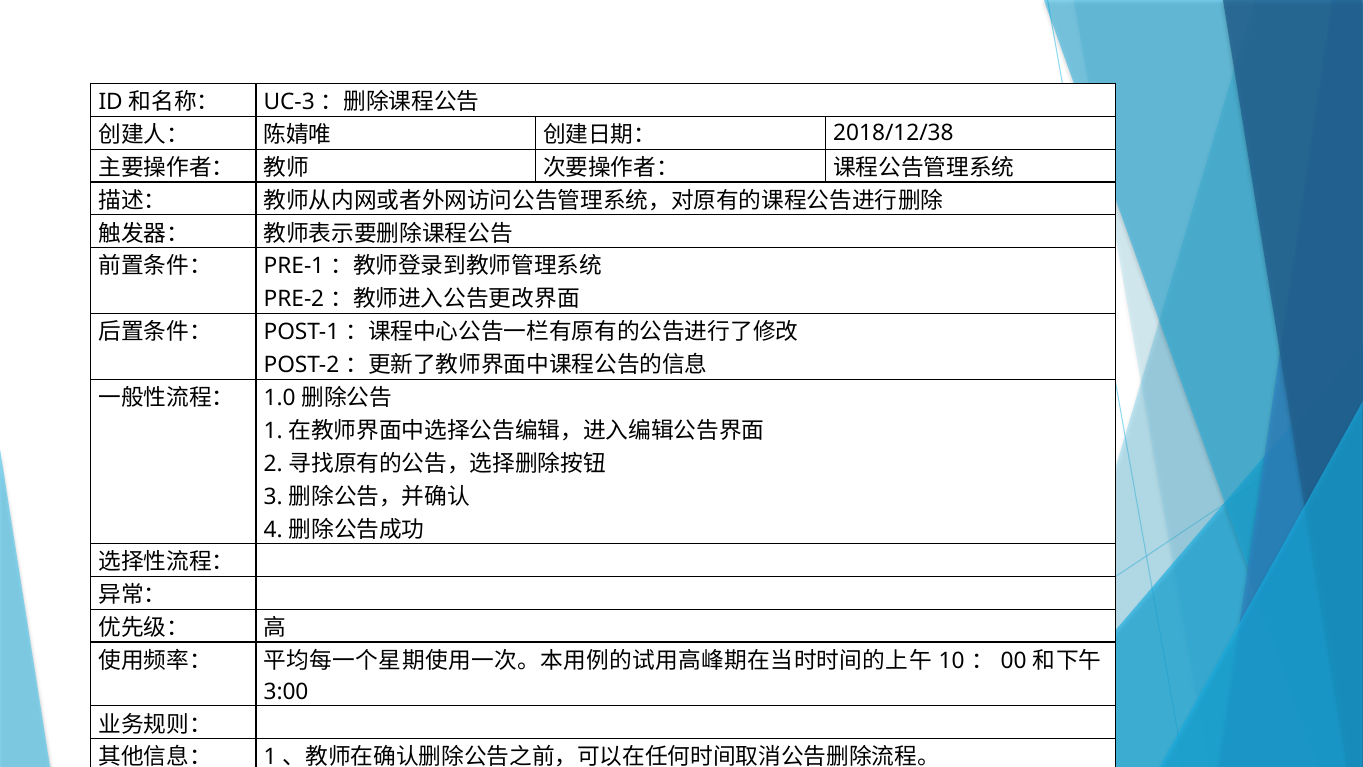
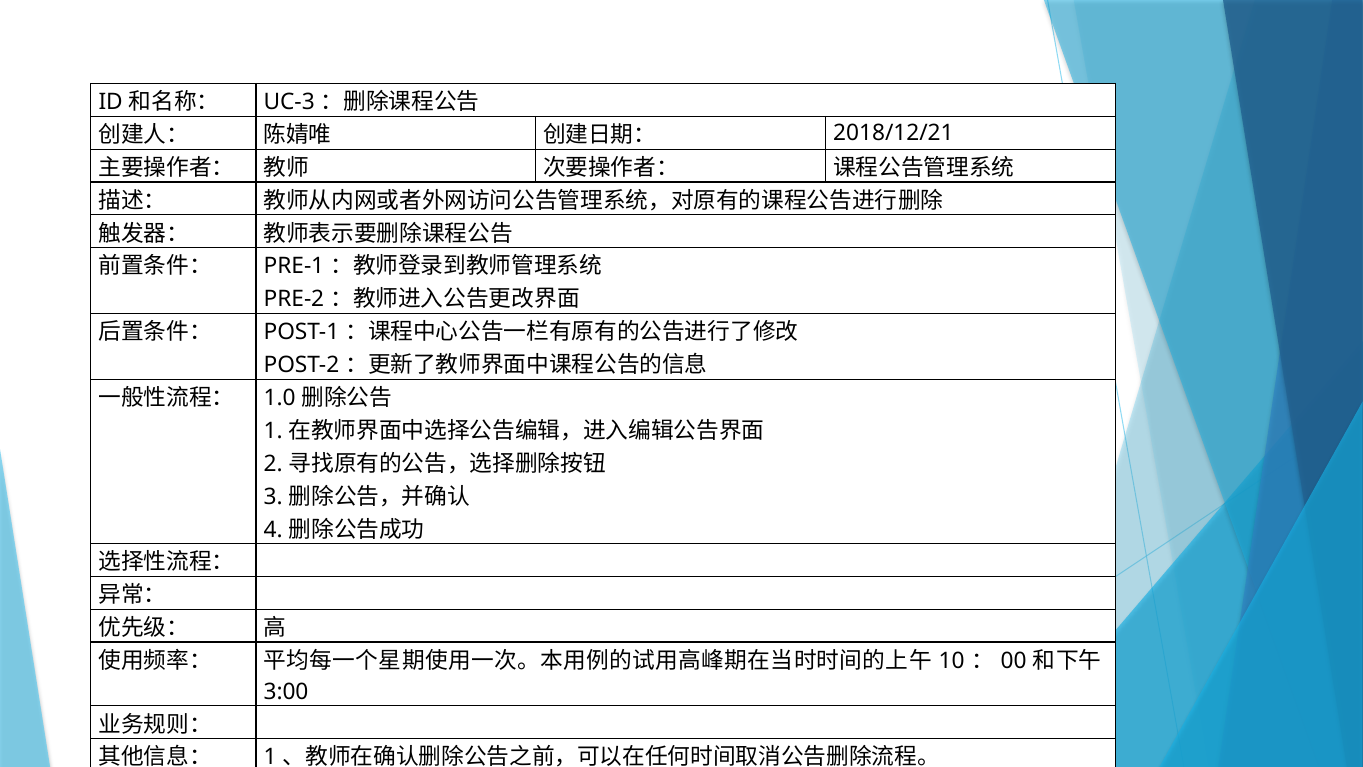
2018/12/38: 2018/12/38 -> 2018/12/21
